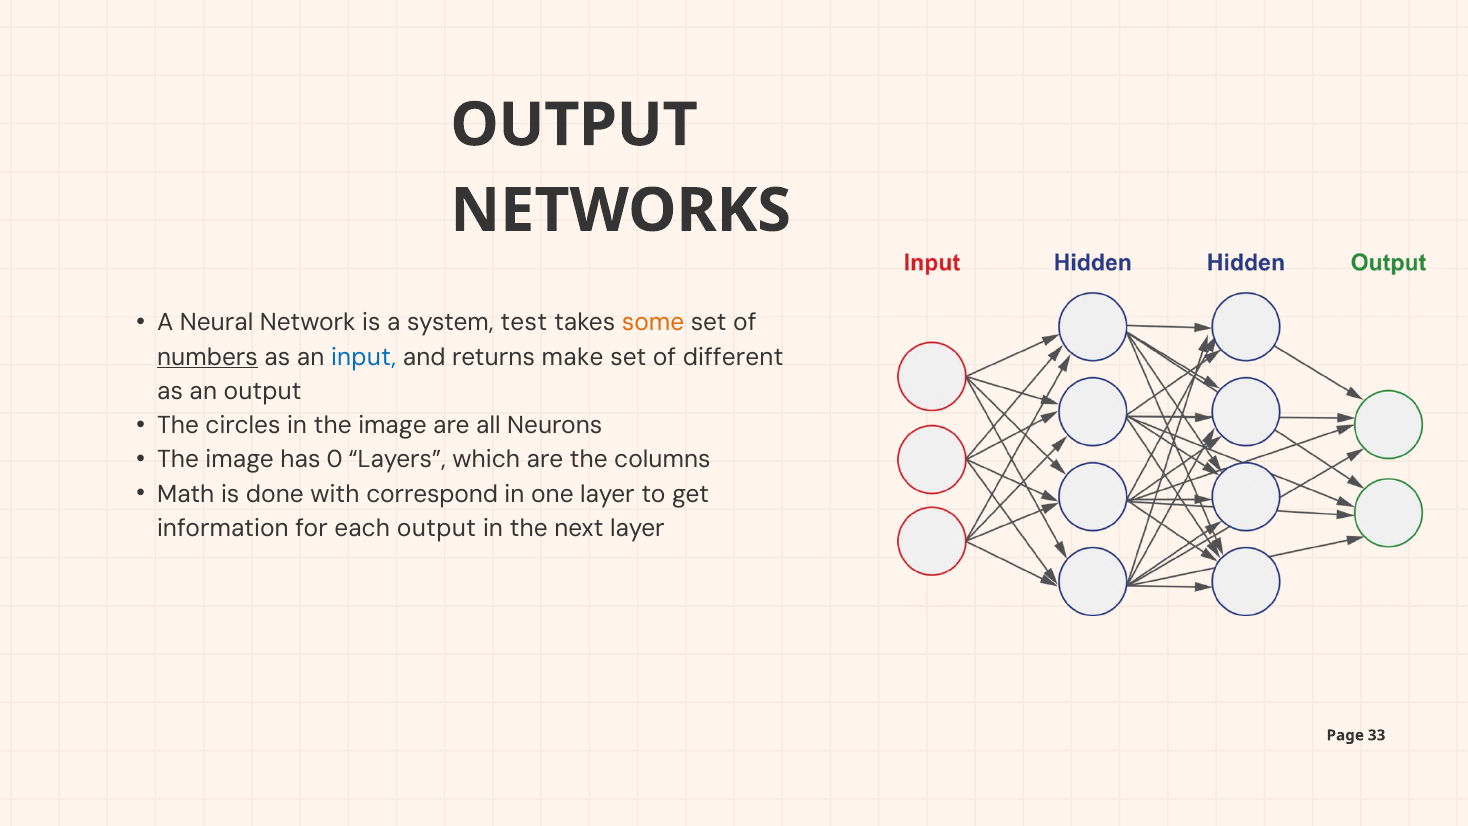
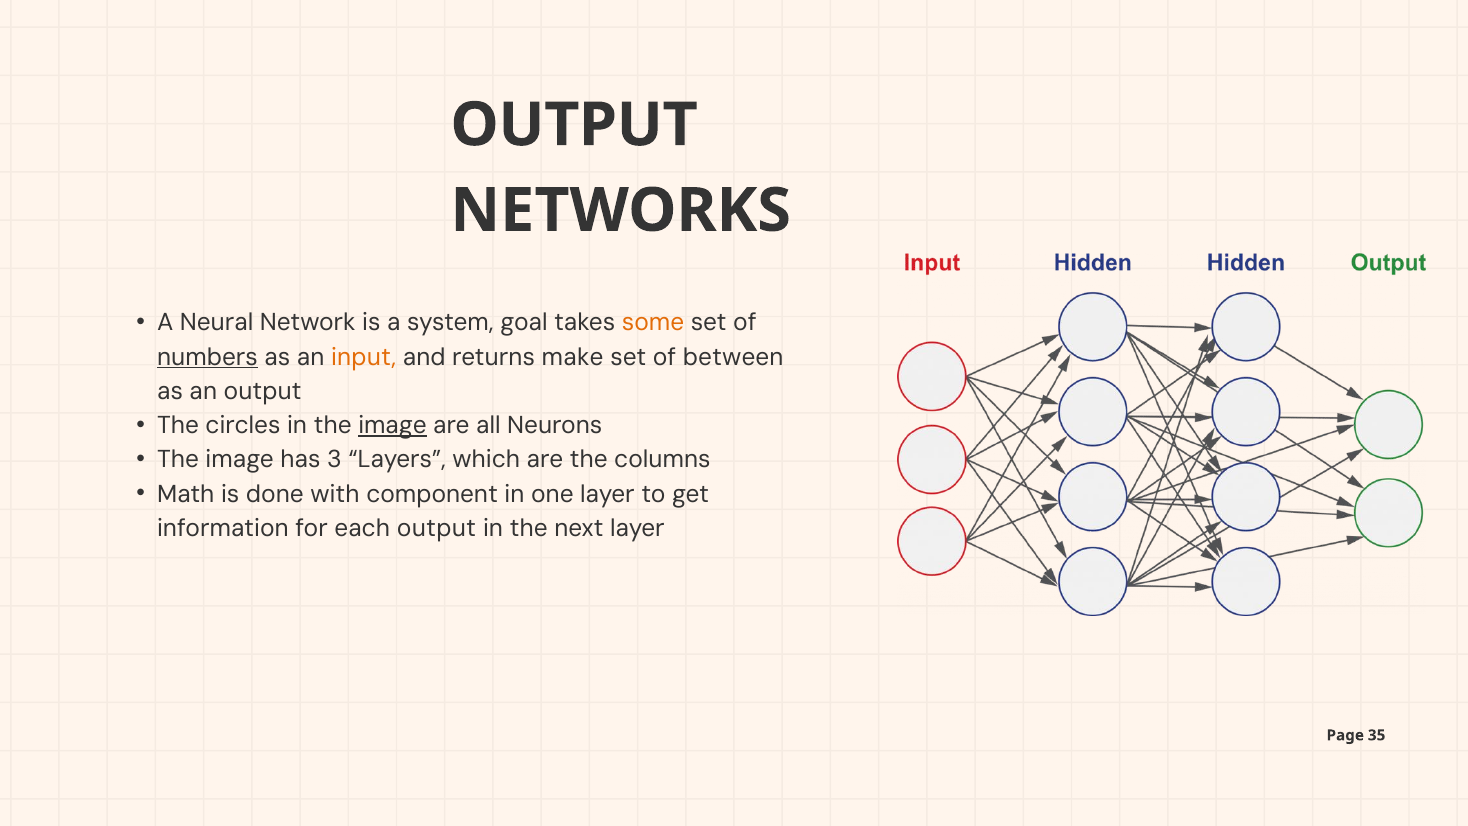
test: test -> goal
input colour: blue -> orange
different: different -> between
image at (392, 425) underline: none -> present
0: 0 -> 3
correspond: correspond -> component
33: 33 -> 35
